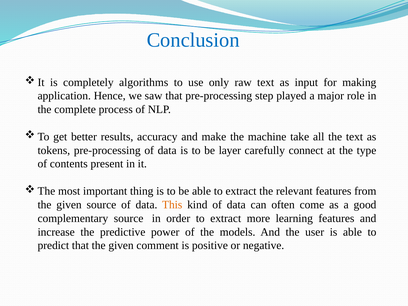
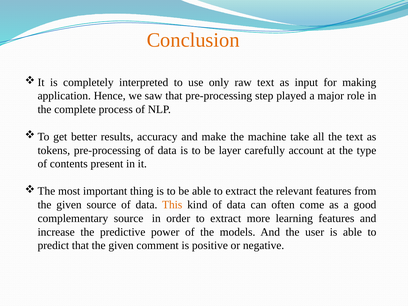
Conclusion colour: blue -> orange
algorithms: algorithms -> interpreted
connect: connect -> account
